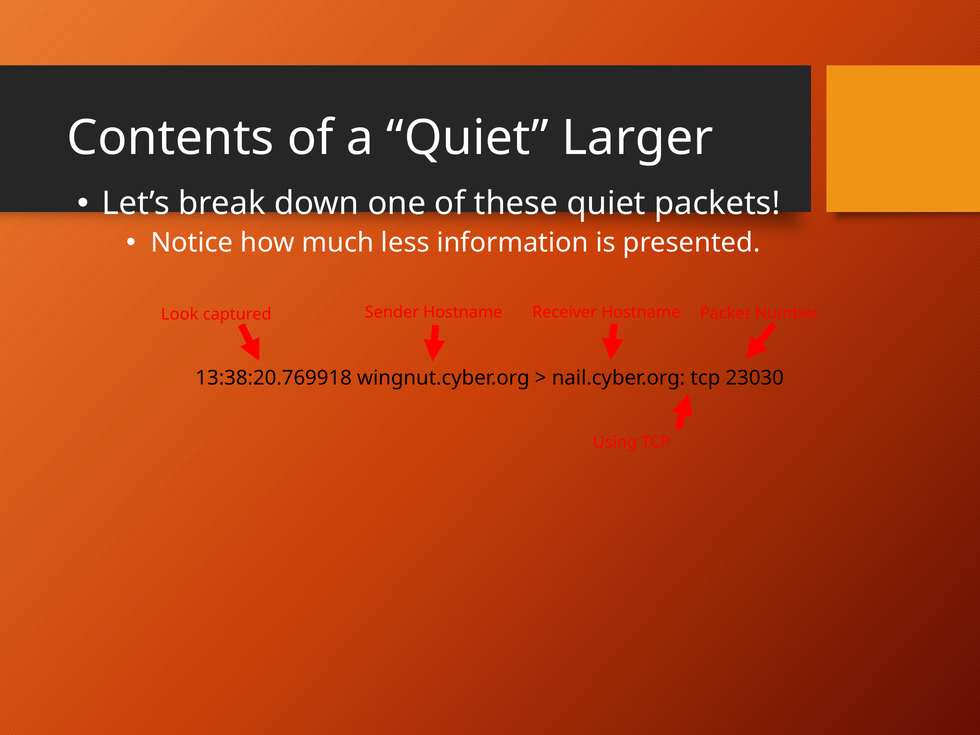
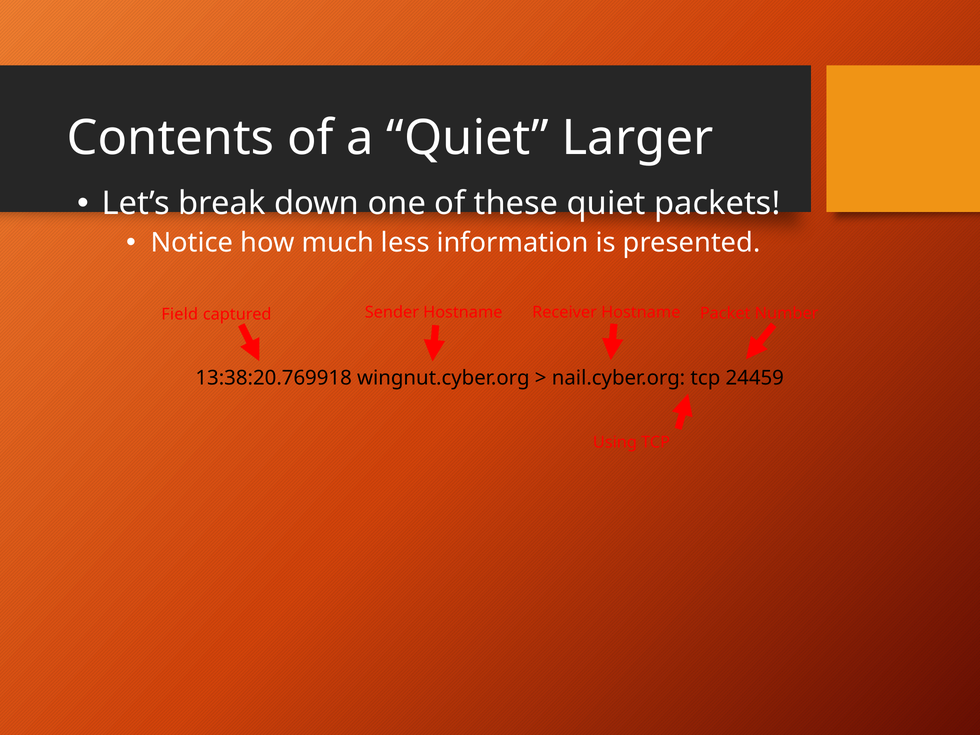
Look: Look -> Field
23030: 23030 -> 24459
